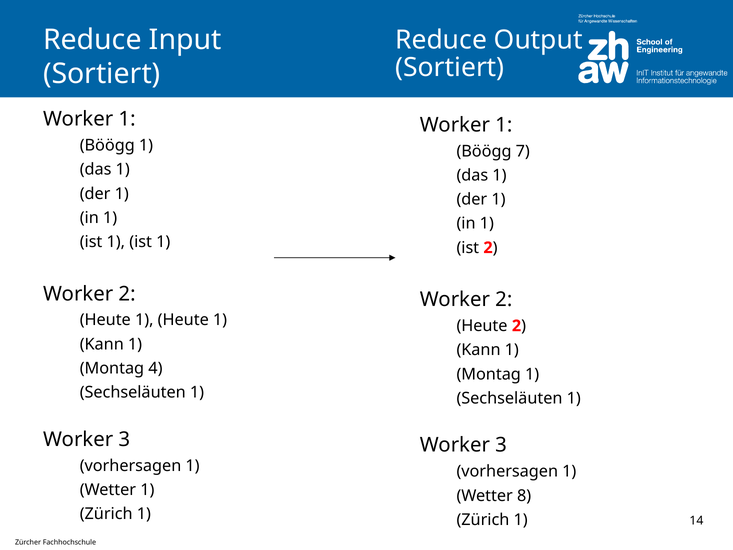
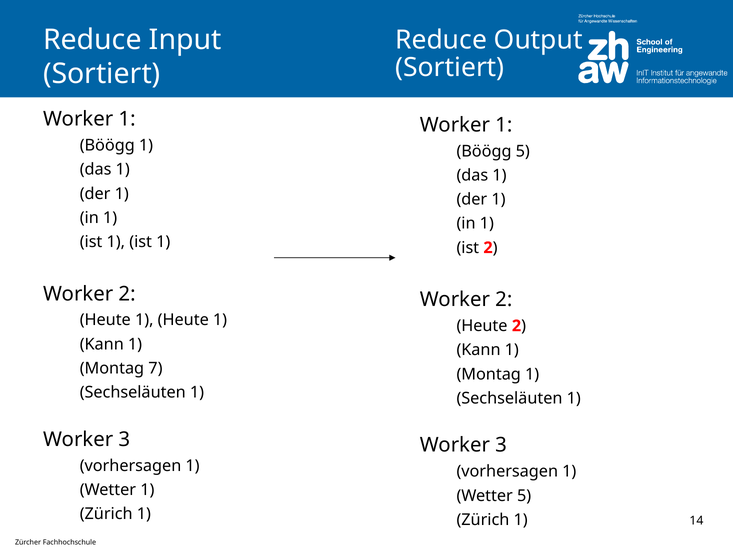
Böögg 7: 7 -> 5
4: 4 -> 7
Wetter 8: 8 -> 5
